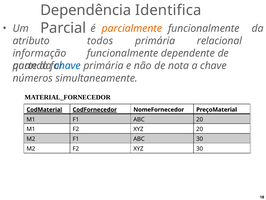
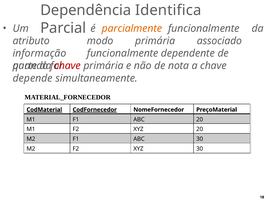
todos: todos -> modo
relacional: relacional -> associado
chave at (67, 66) colour: blue -> red
números: números -> depende
